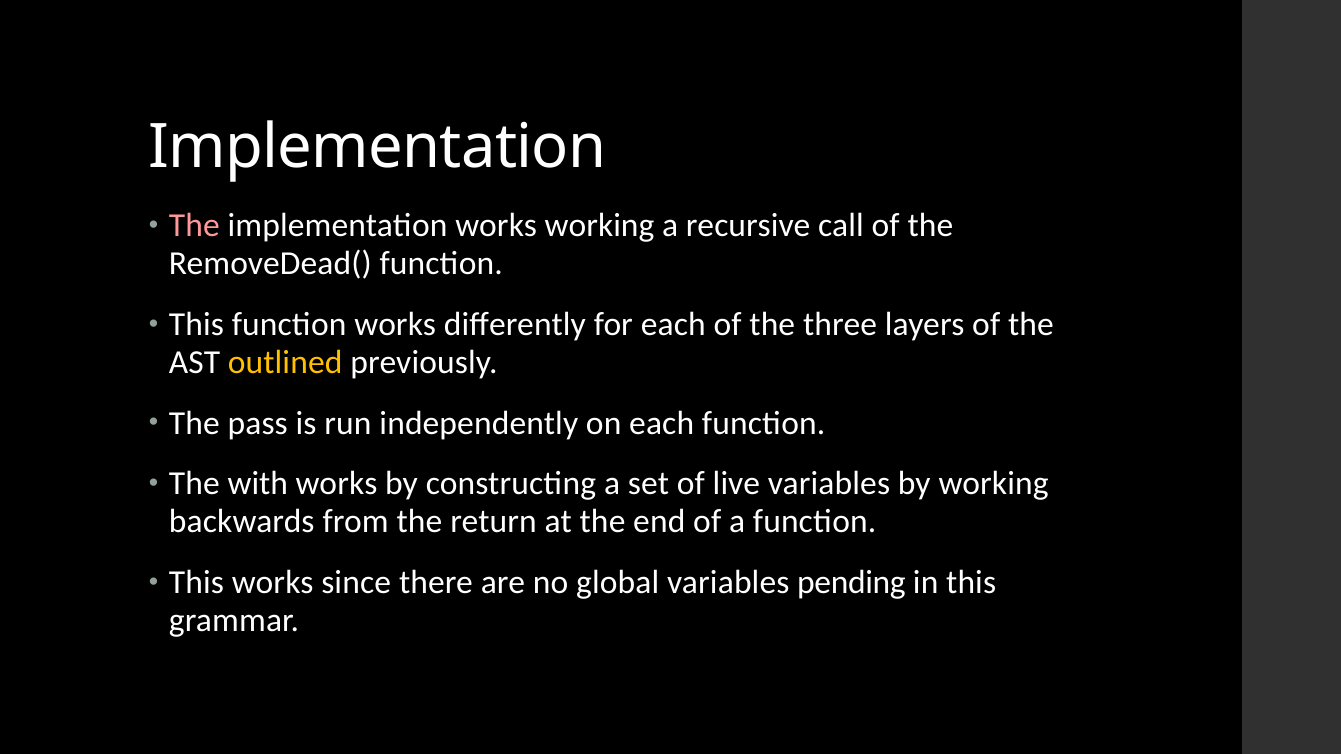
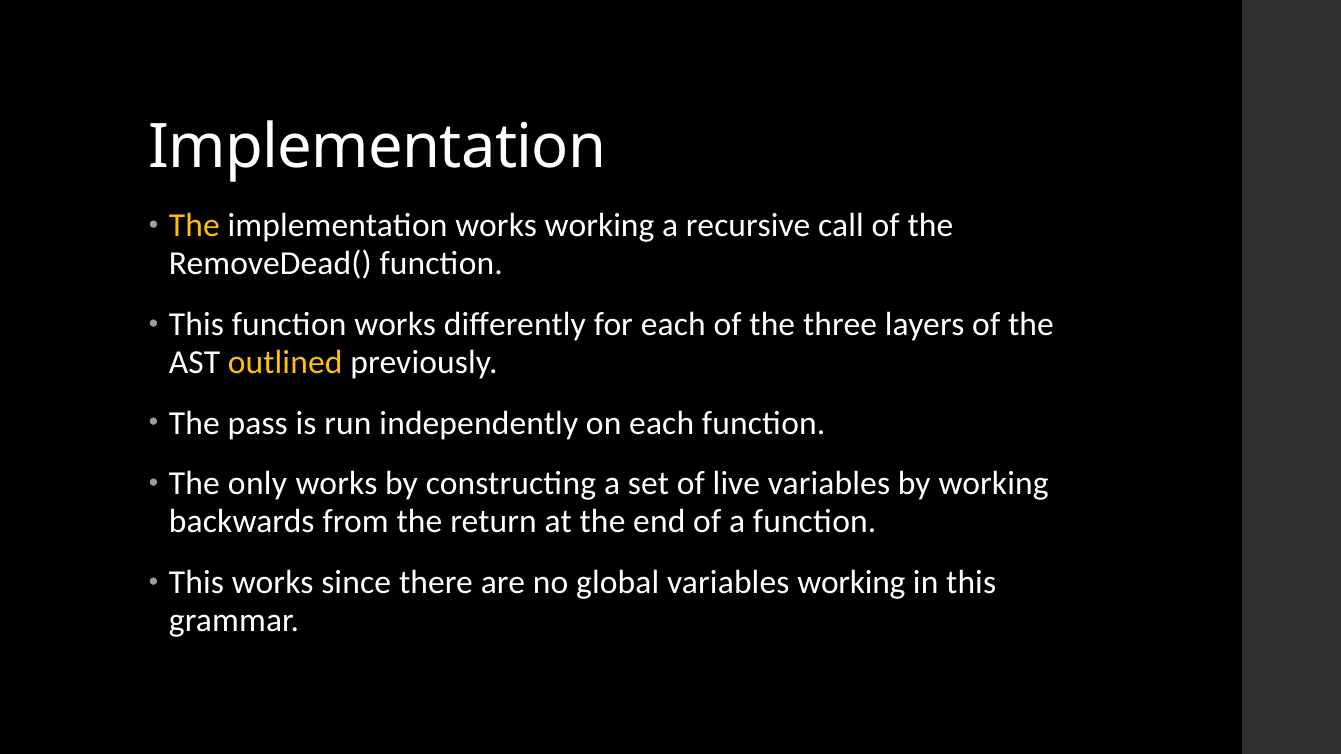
The at (194, 226) colour: pink -> yellow
with: with -> only
variables pending: pending -> working
